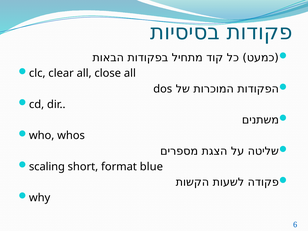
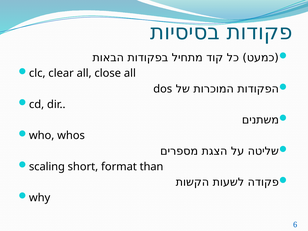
blue: blue -> than
